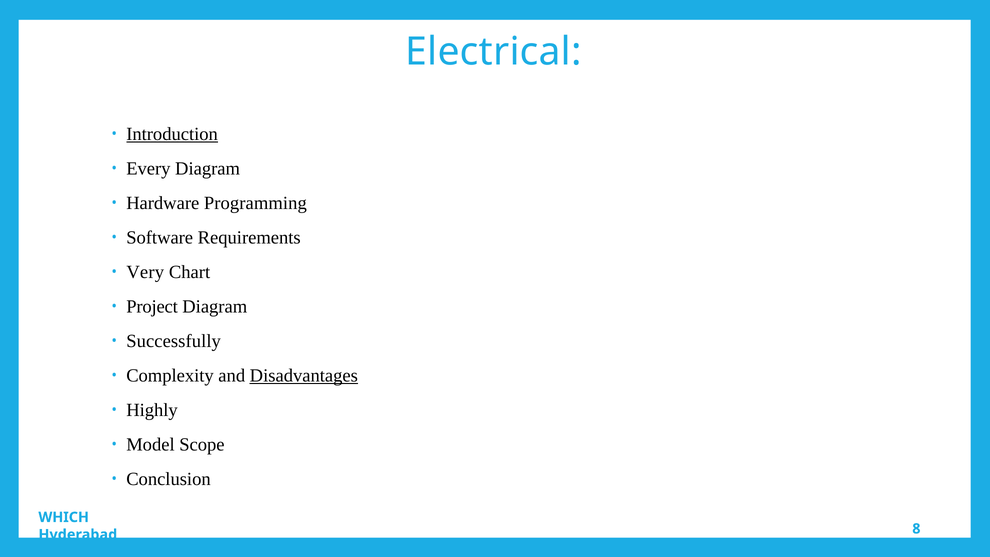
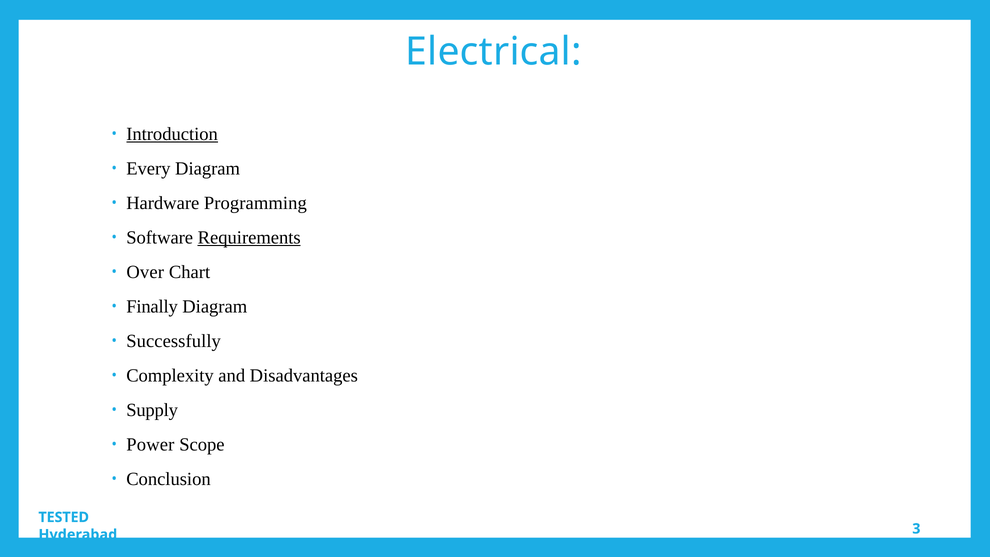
Requirements underline: none -> present
Very: Very -> Over
Project: Project -> Finally
Disadvantages underline: present -> none
Highly: Highly -> Supply
Model: Model -> Power
WHICH: WHICH -> TESTED
8: 8 -> 3
